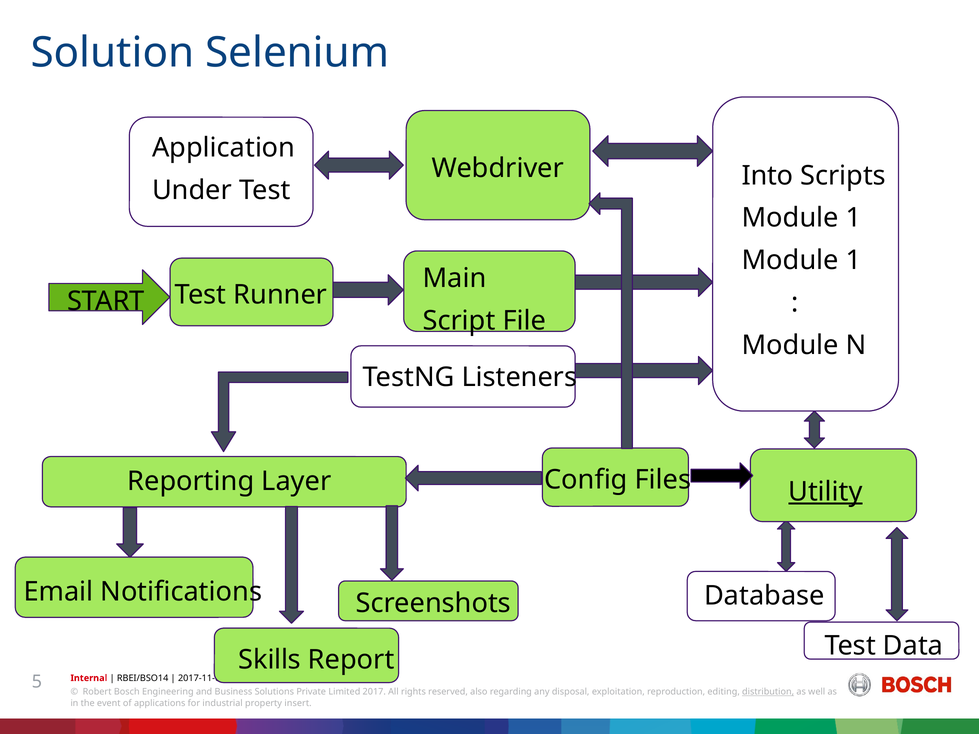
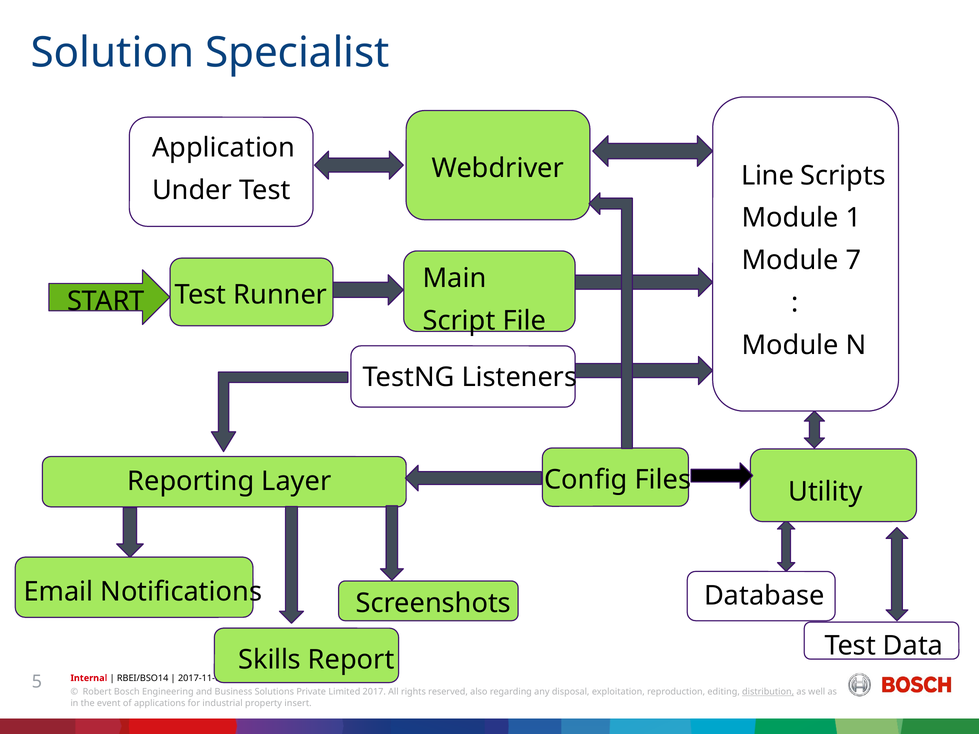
Selenium: Selenium -> Specialist
Into: Into -> Line
1 at (854, 260): 1 -> 7
Utility underline: present -> none
